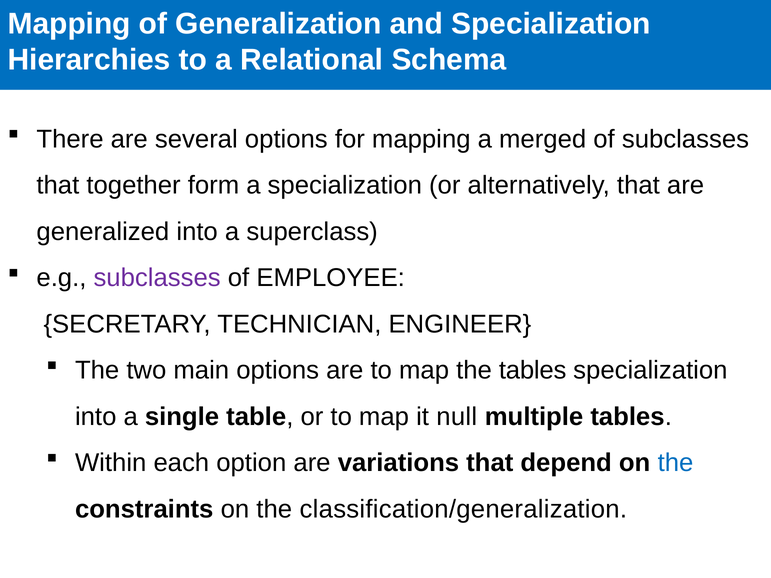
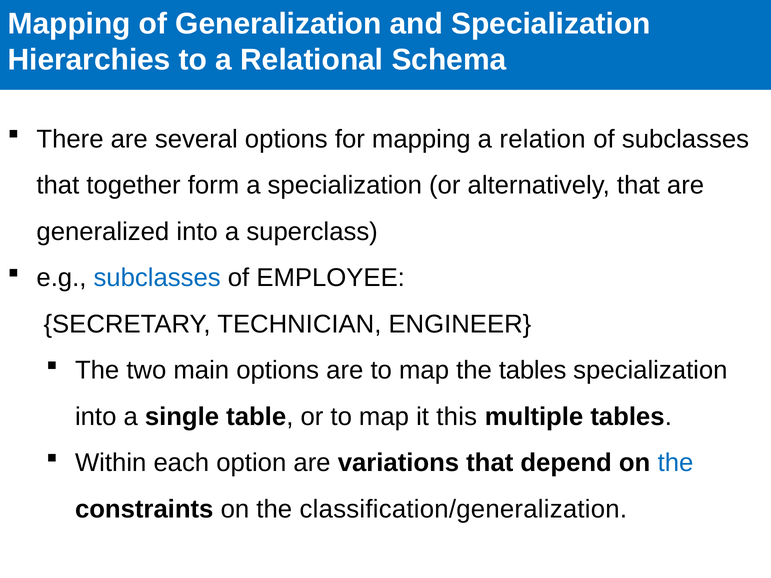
merged: merged -> relation
subclasses at (157, 278) colour: purple -> blue
null: null -> this
